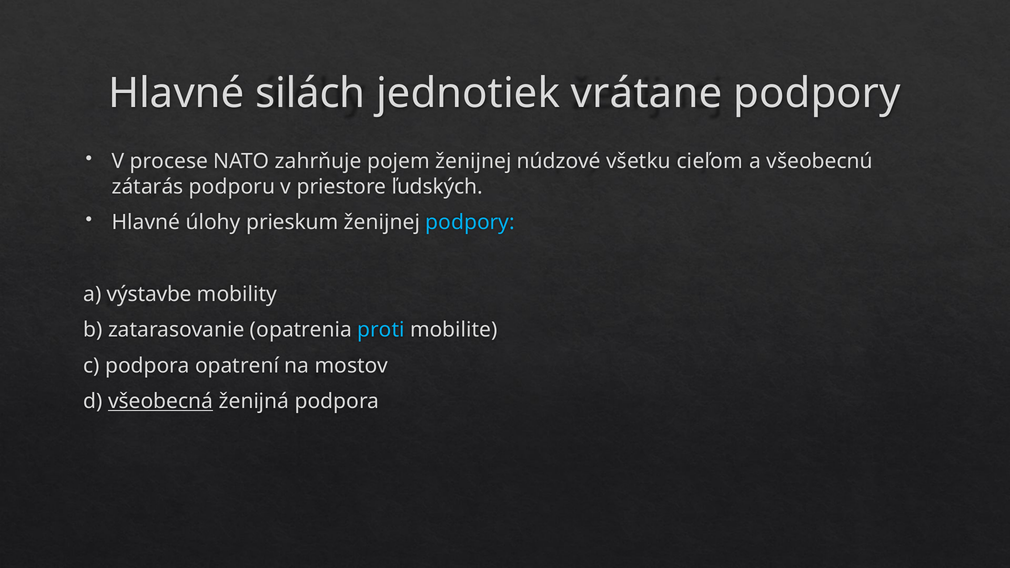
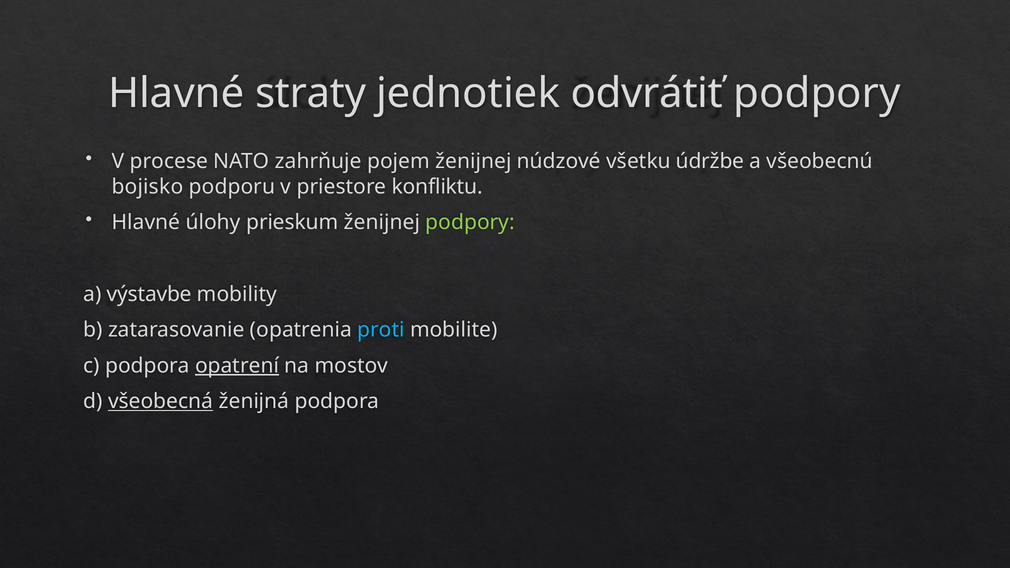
silách: silách -> straty
vrátane: vrátane -> odvrátiť
cieľom: cieľom -> údržbe
zátarás: zátarás -> bojisko
ľudských: ľudských -> konfliktu
podpory at (470, 223) colour: light blue -> light green
opatrení underline: none -> present
